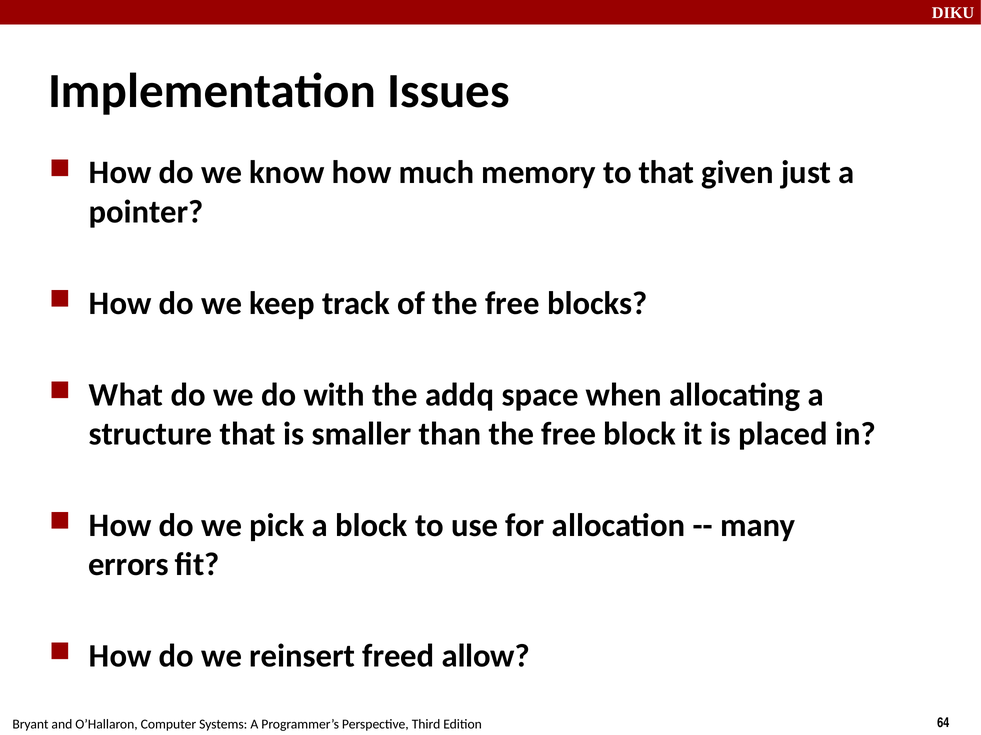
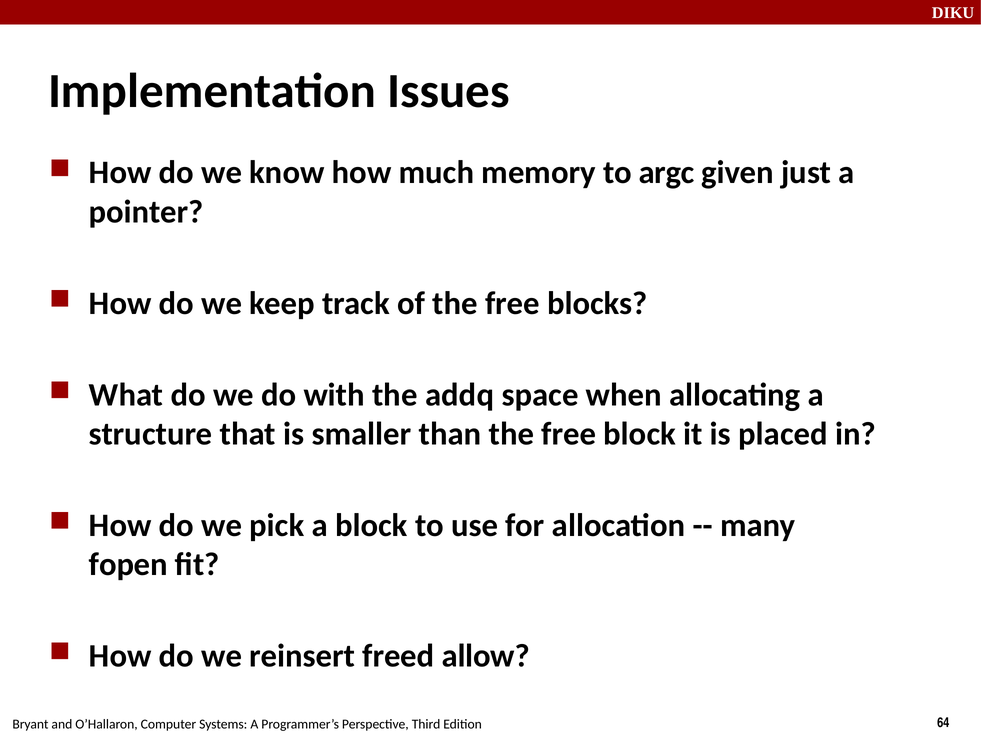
to that: that -> argc
errors: errors -> fopen
